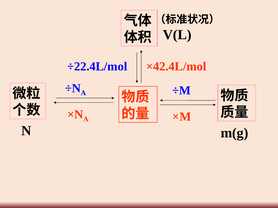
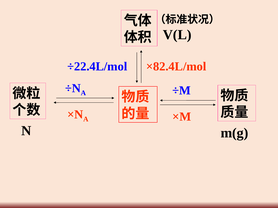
×42.4L/mol: ×42.4L/mol -> ×82.4L/mol
